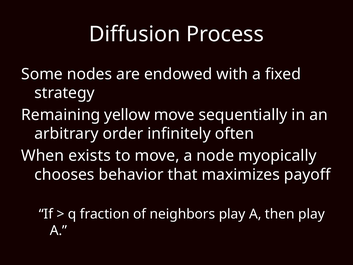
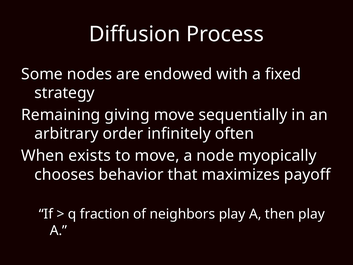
yellow: yellow -> giving
